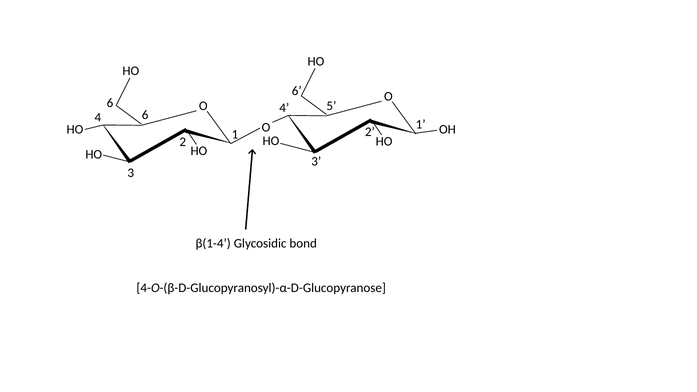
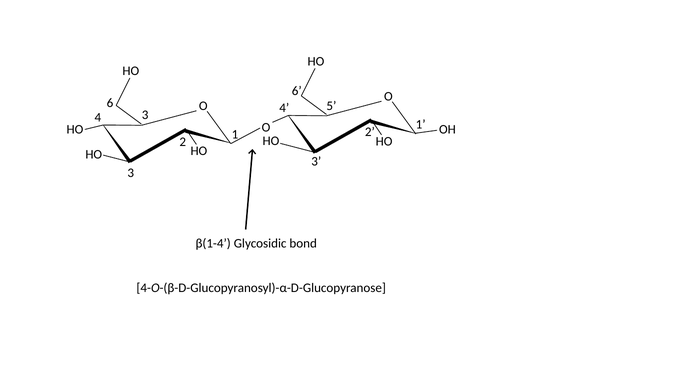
4 6: 6 -> 3
